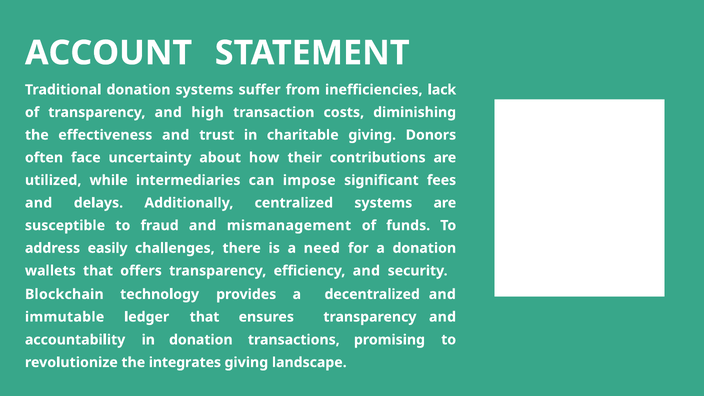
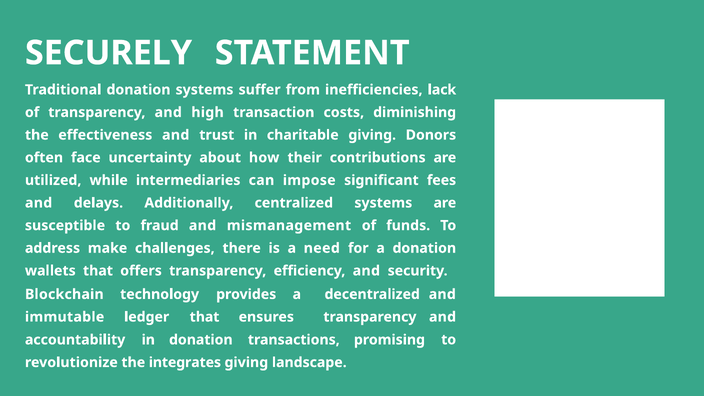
ACCOUNT: ACCOUNT -> SECURELY
easily: easily -> make
